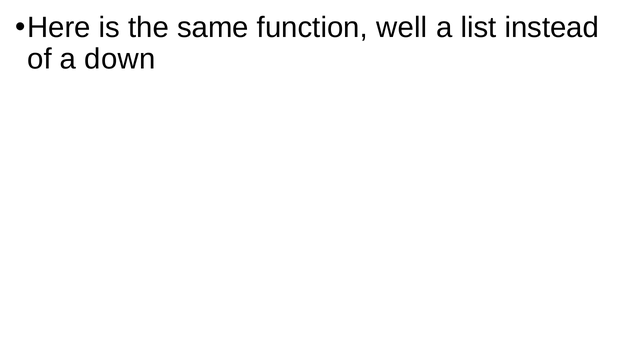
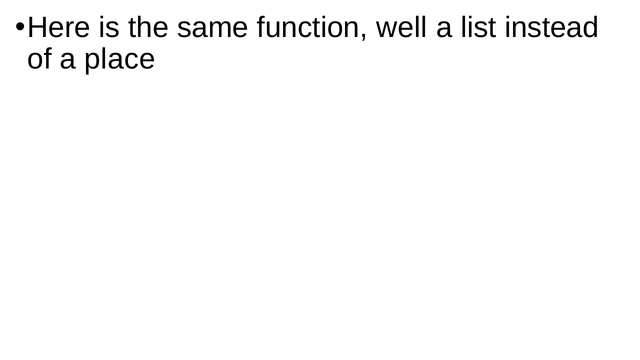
down: down -> place
